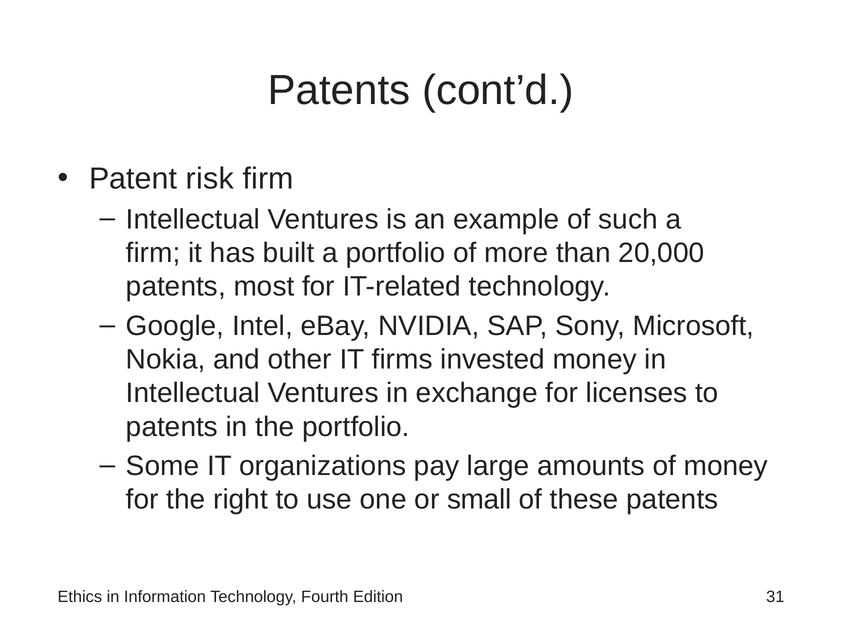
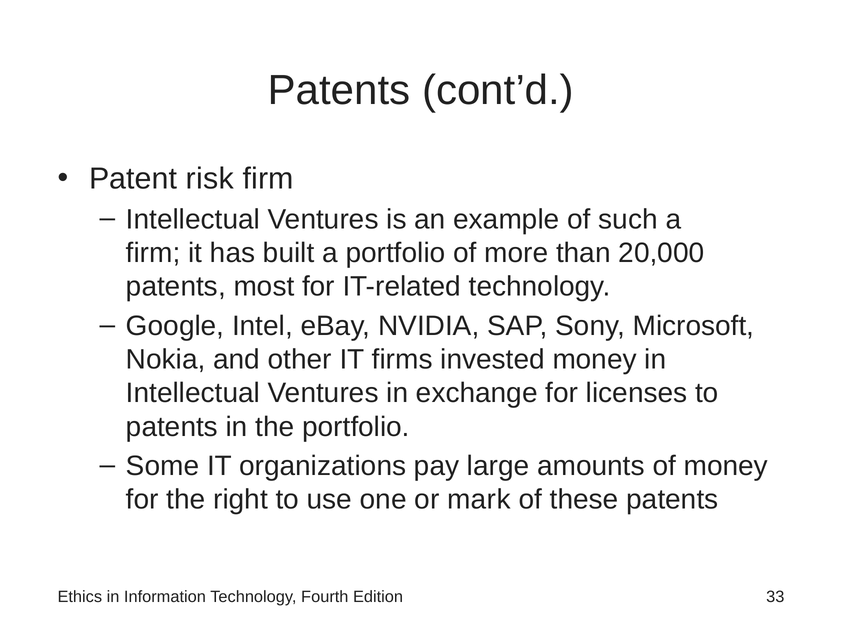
small: small -> mark
31: 31 -> 33
